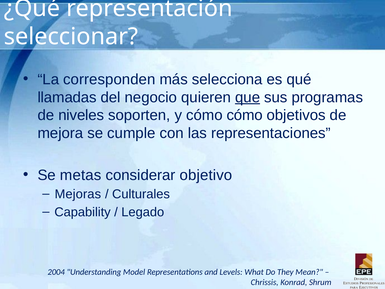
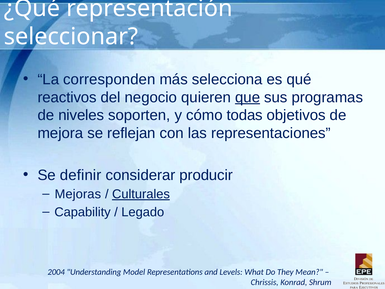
llamadas: llamadas -> reactivos
cómo cómo: cómo -> todas
cumple: cumple -> reflejan
metas: metas -> definir
objetivo: objetivo -> producir
Culturales underline: none -> present
